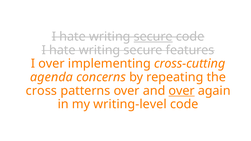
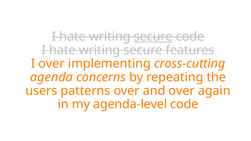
cross: cross -> users
over at (182, 91) underline: present -> none
writing-level: writing-level -> agenda-level
